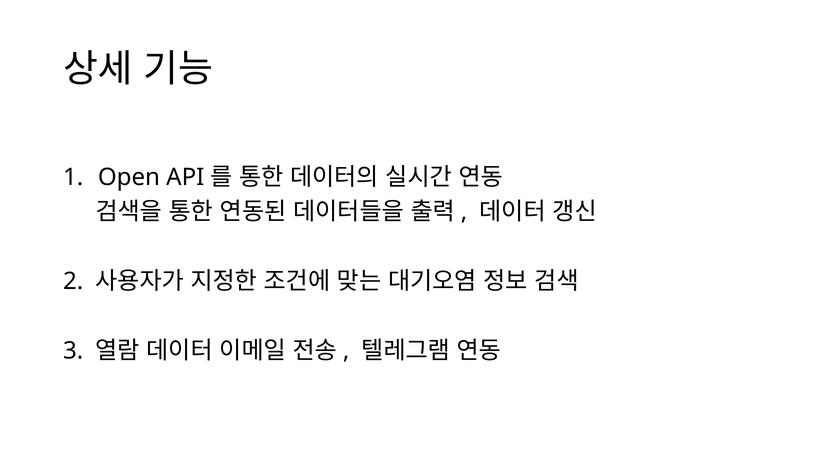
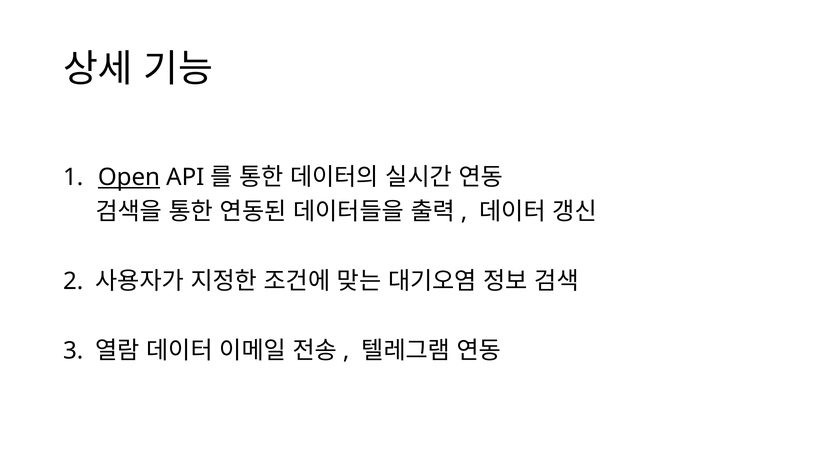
Open underline: none -> present
